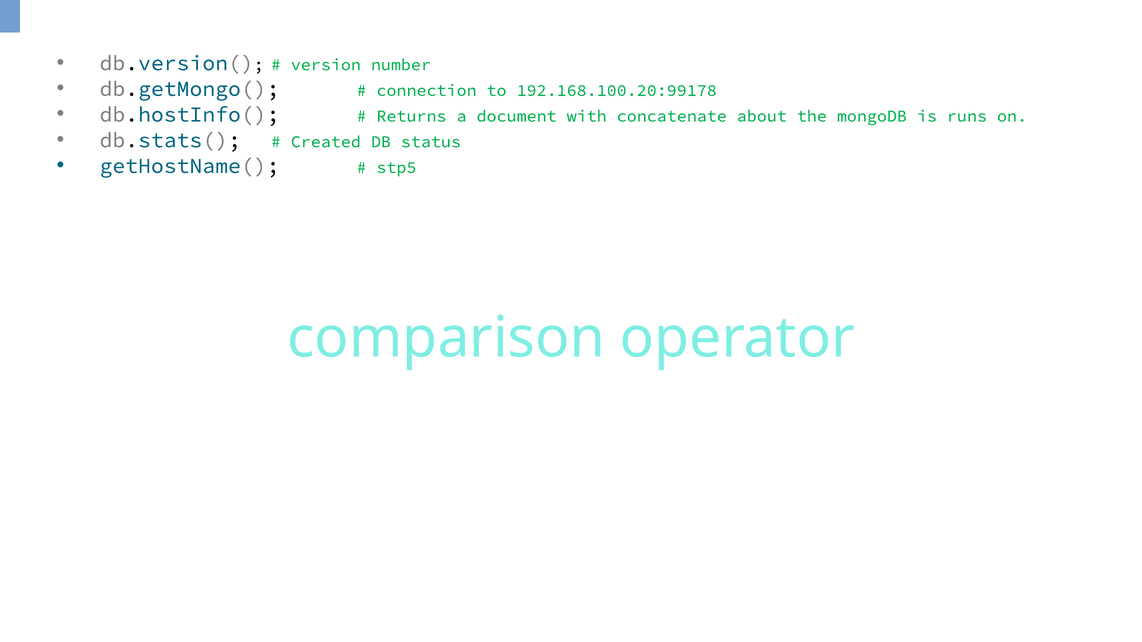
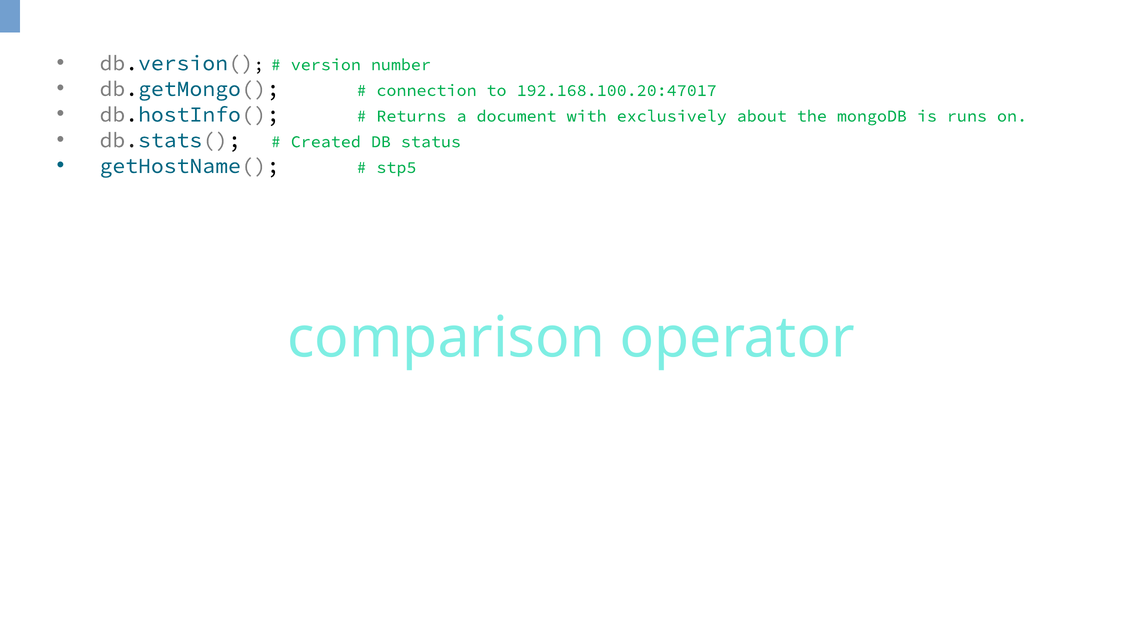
192.168.100.20:99178: 192.168.100.20:99178 -> 192.168.100.20:47017
concatenate: concatenate -> exclusively
